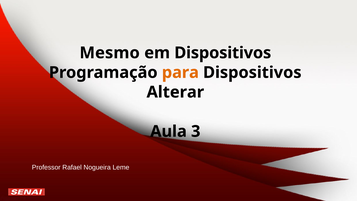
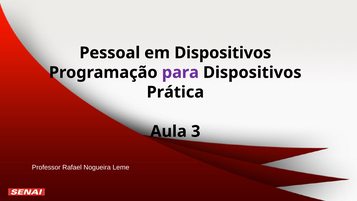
Mesmo: Mesmo -> Pessoal
para colour: orange -> purple
Alterar: Alterar -> Prática
